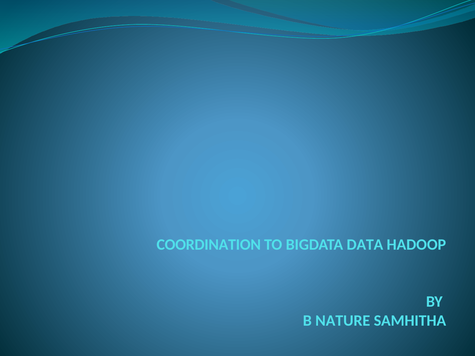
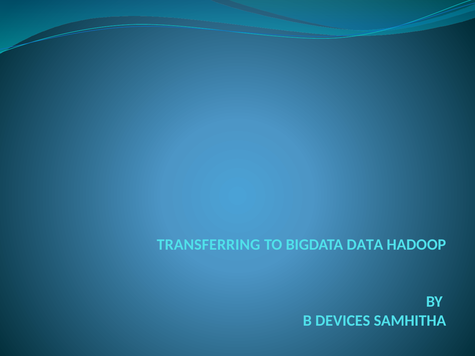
COORDINATION: COORDINATION -> TRANSFERRING
NATURE: NATURE -> DEVICES
